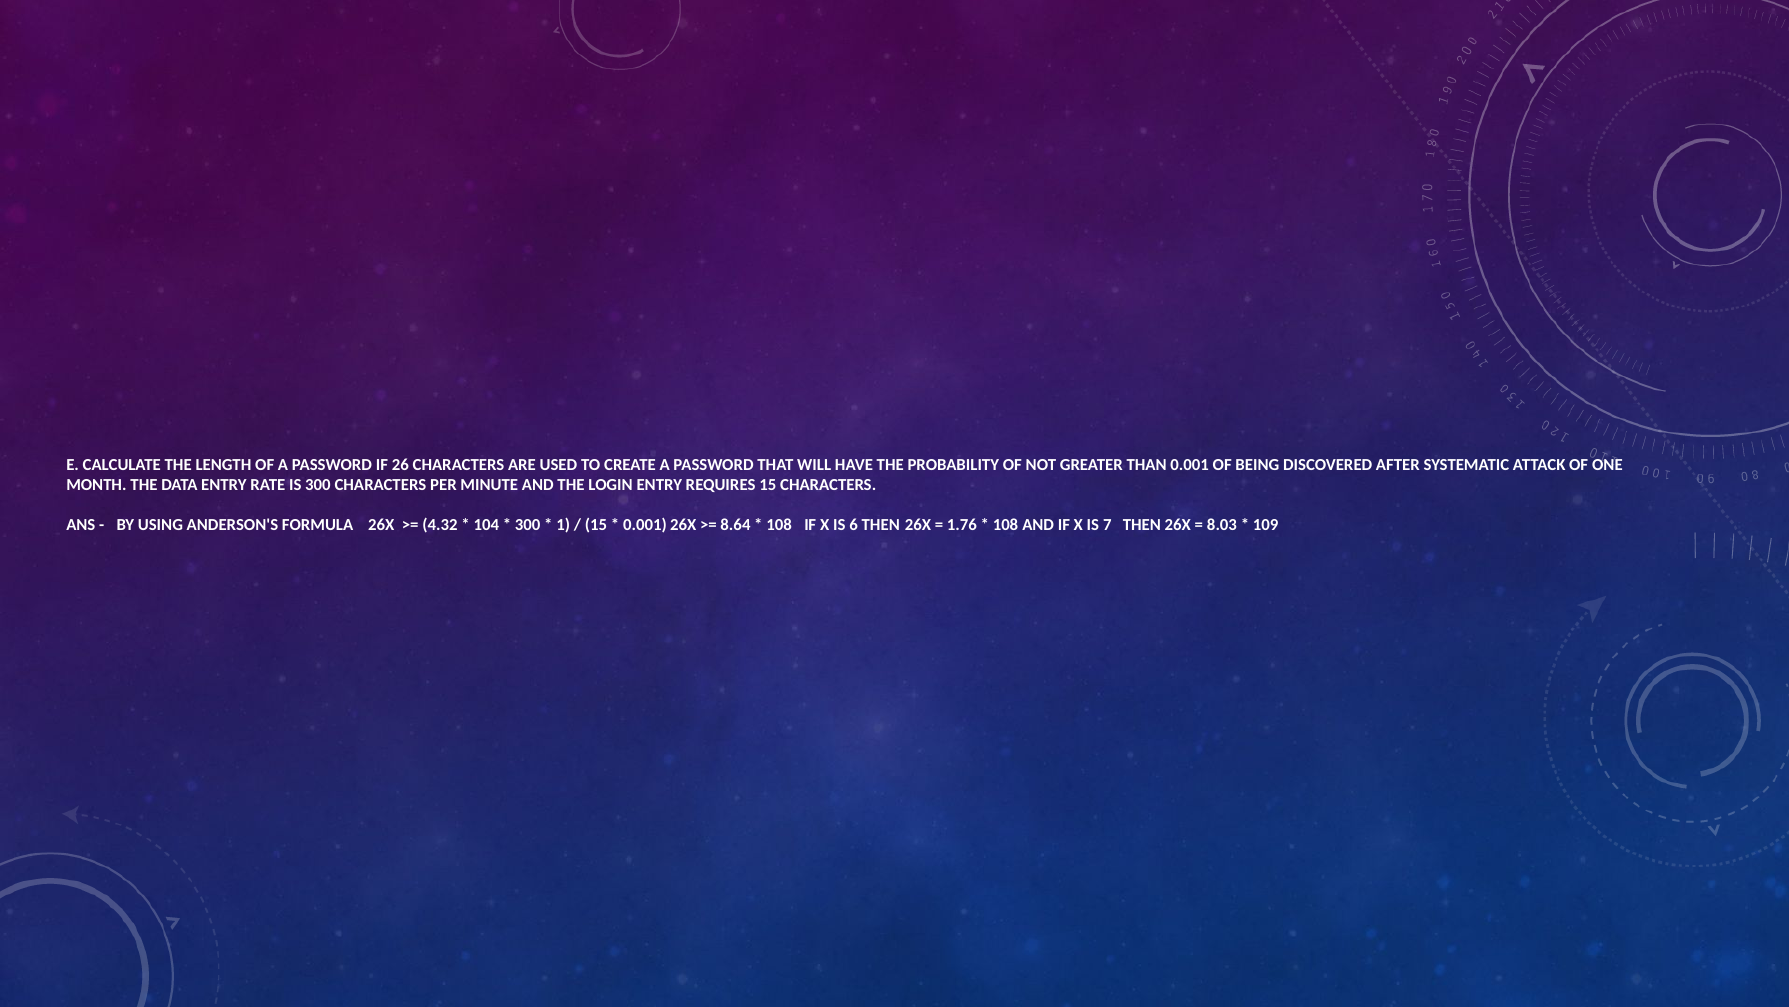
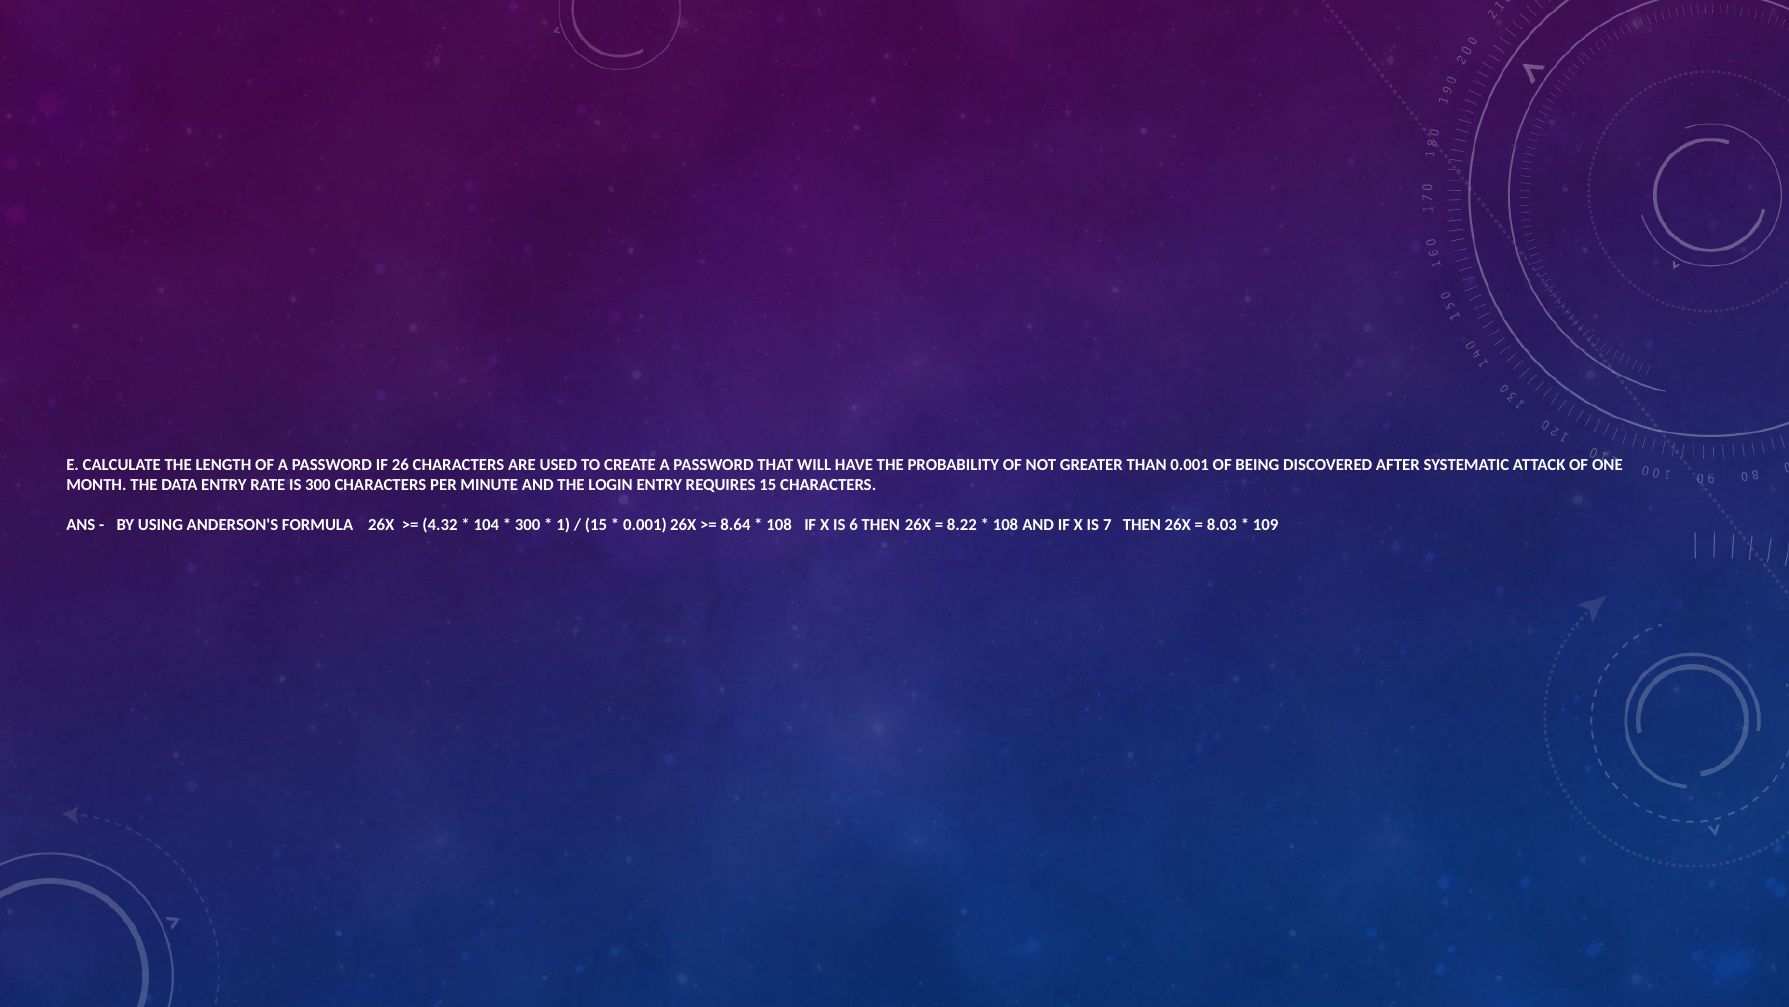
1.76: 1.76 -> 8.22
